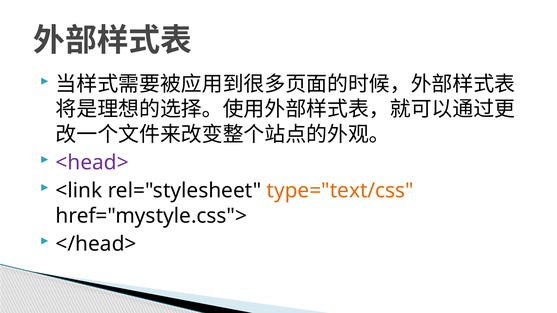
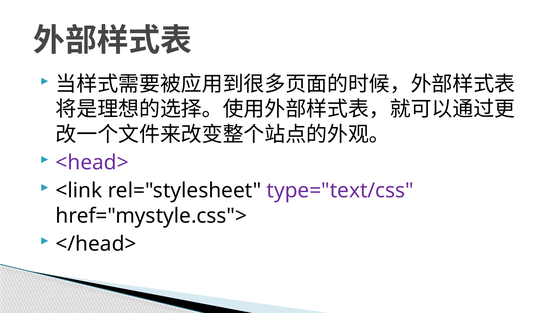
type="text/css colour: orange -> purple
